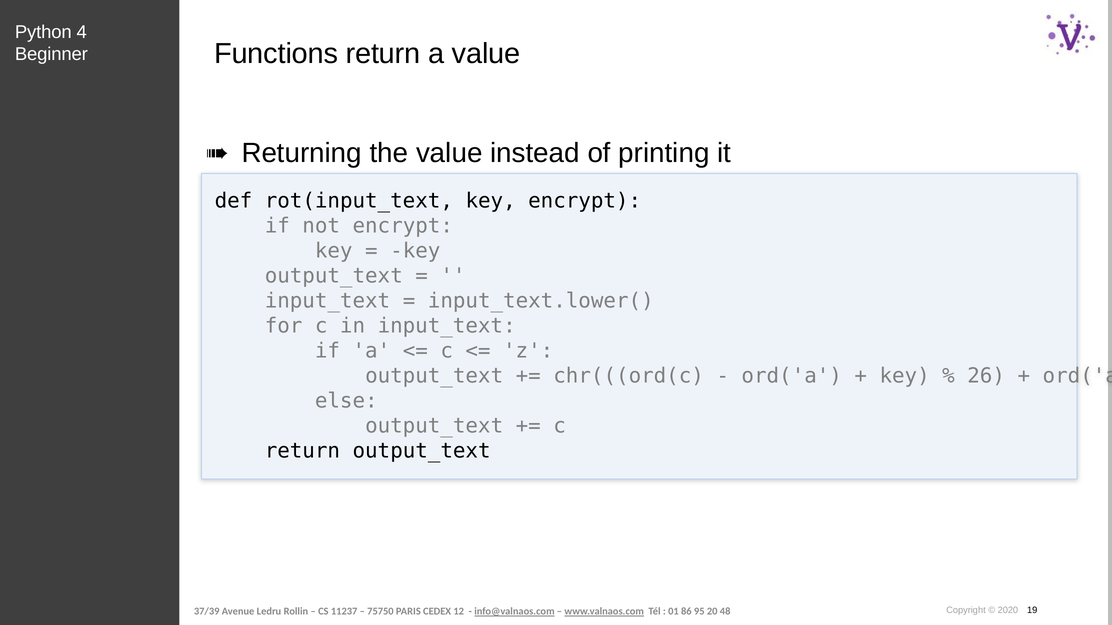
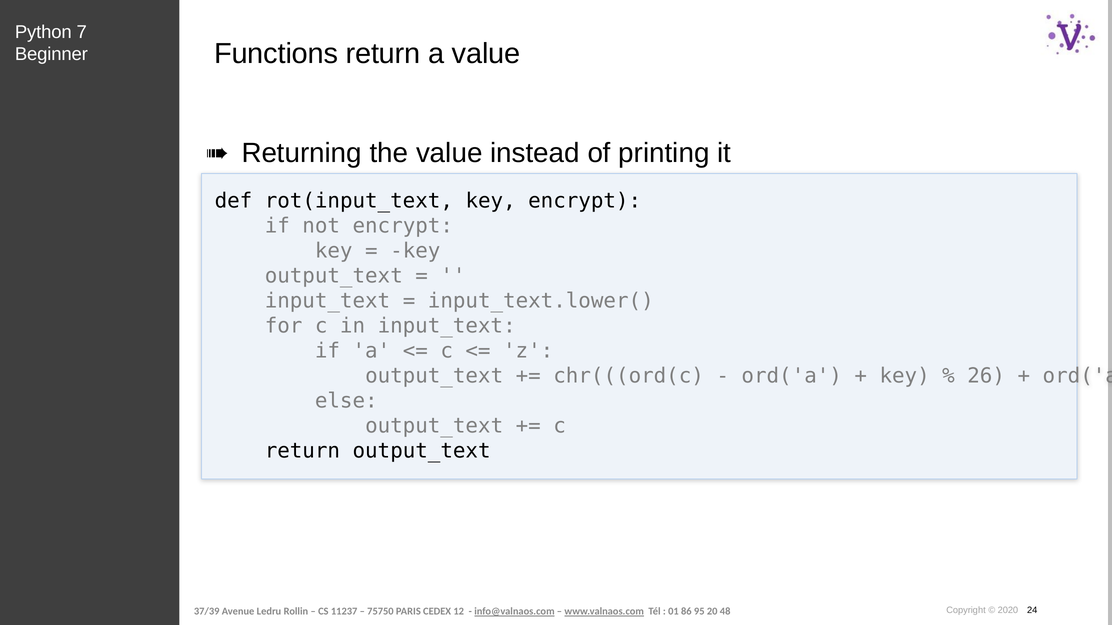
4: 4 -> 7
19: 19 -> 24
